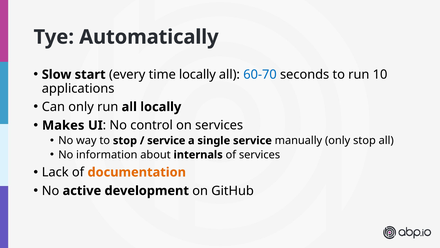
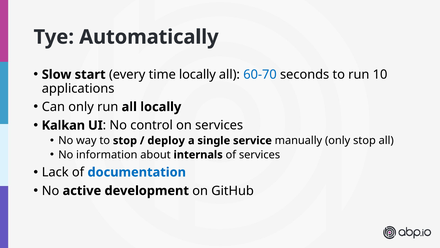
Makes: Makes -> Kalkan
service at (166, 140): service -> deploy
documentation colour: orange -> blue
